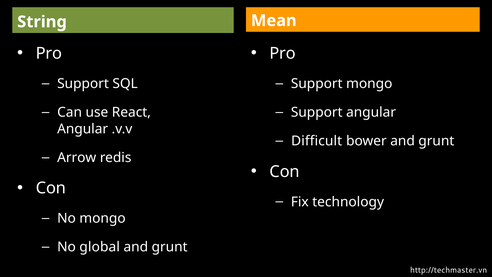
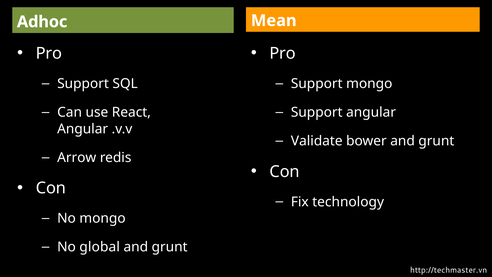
String: String -> Adhoc
Difficult: Difficult -> Validate
